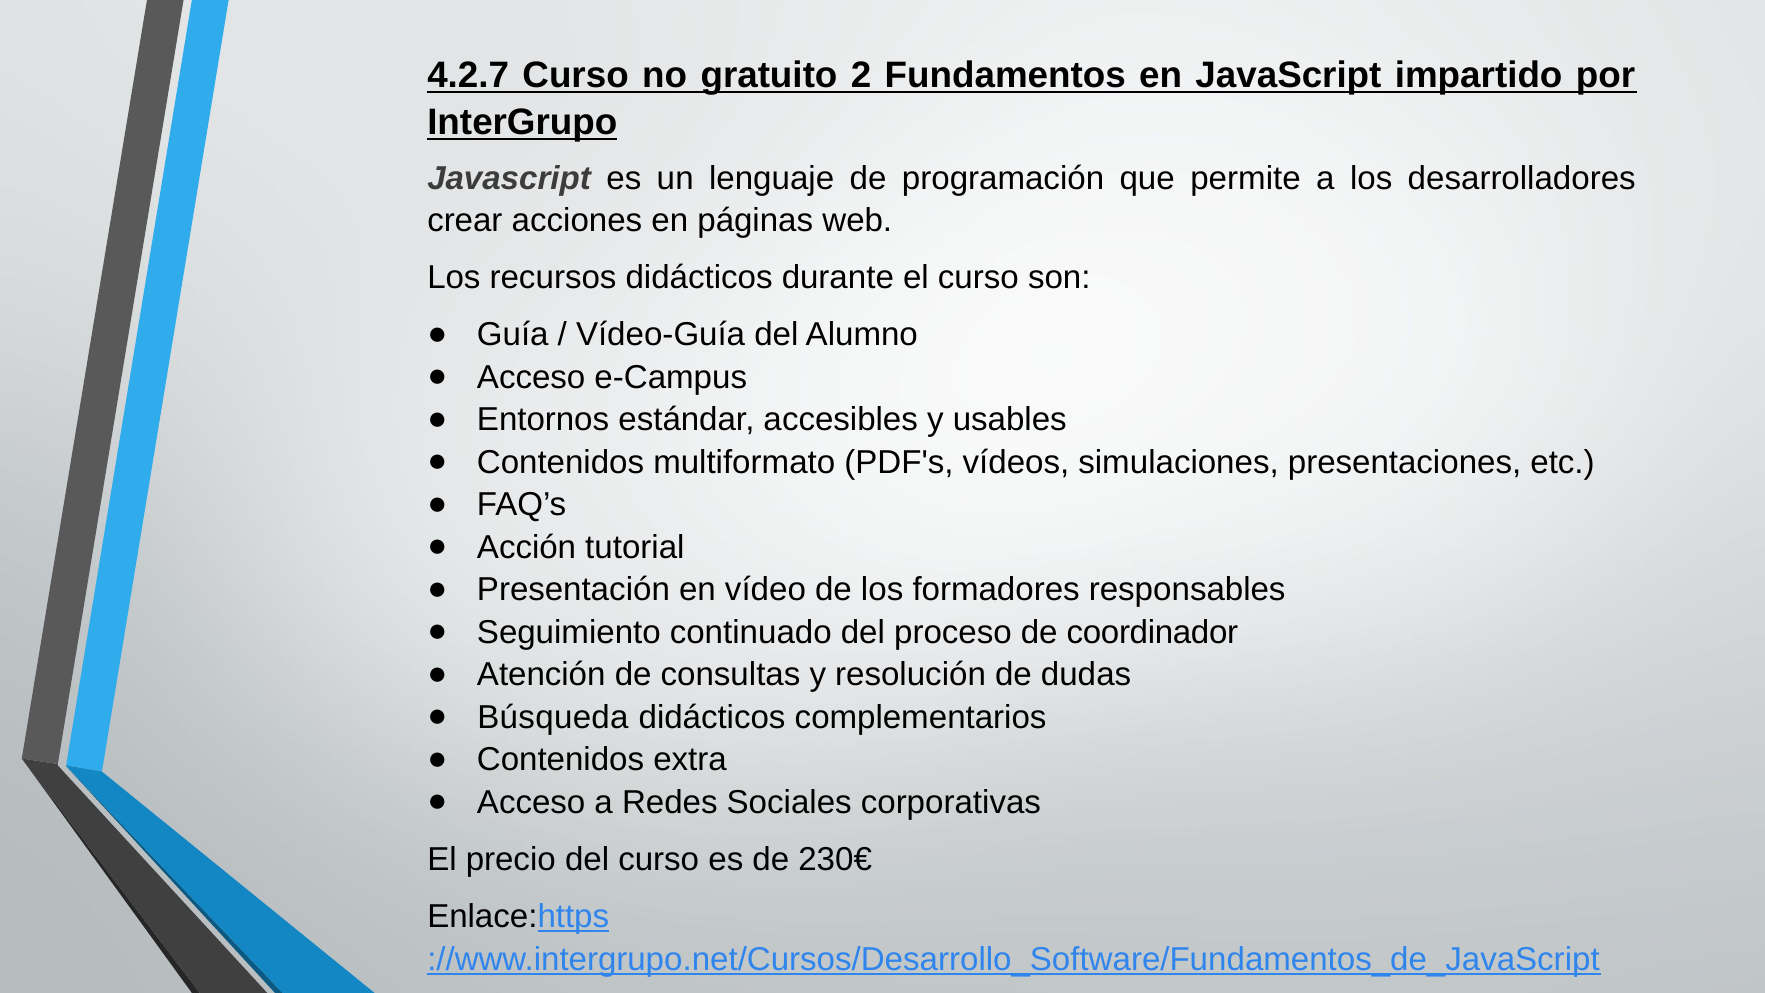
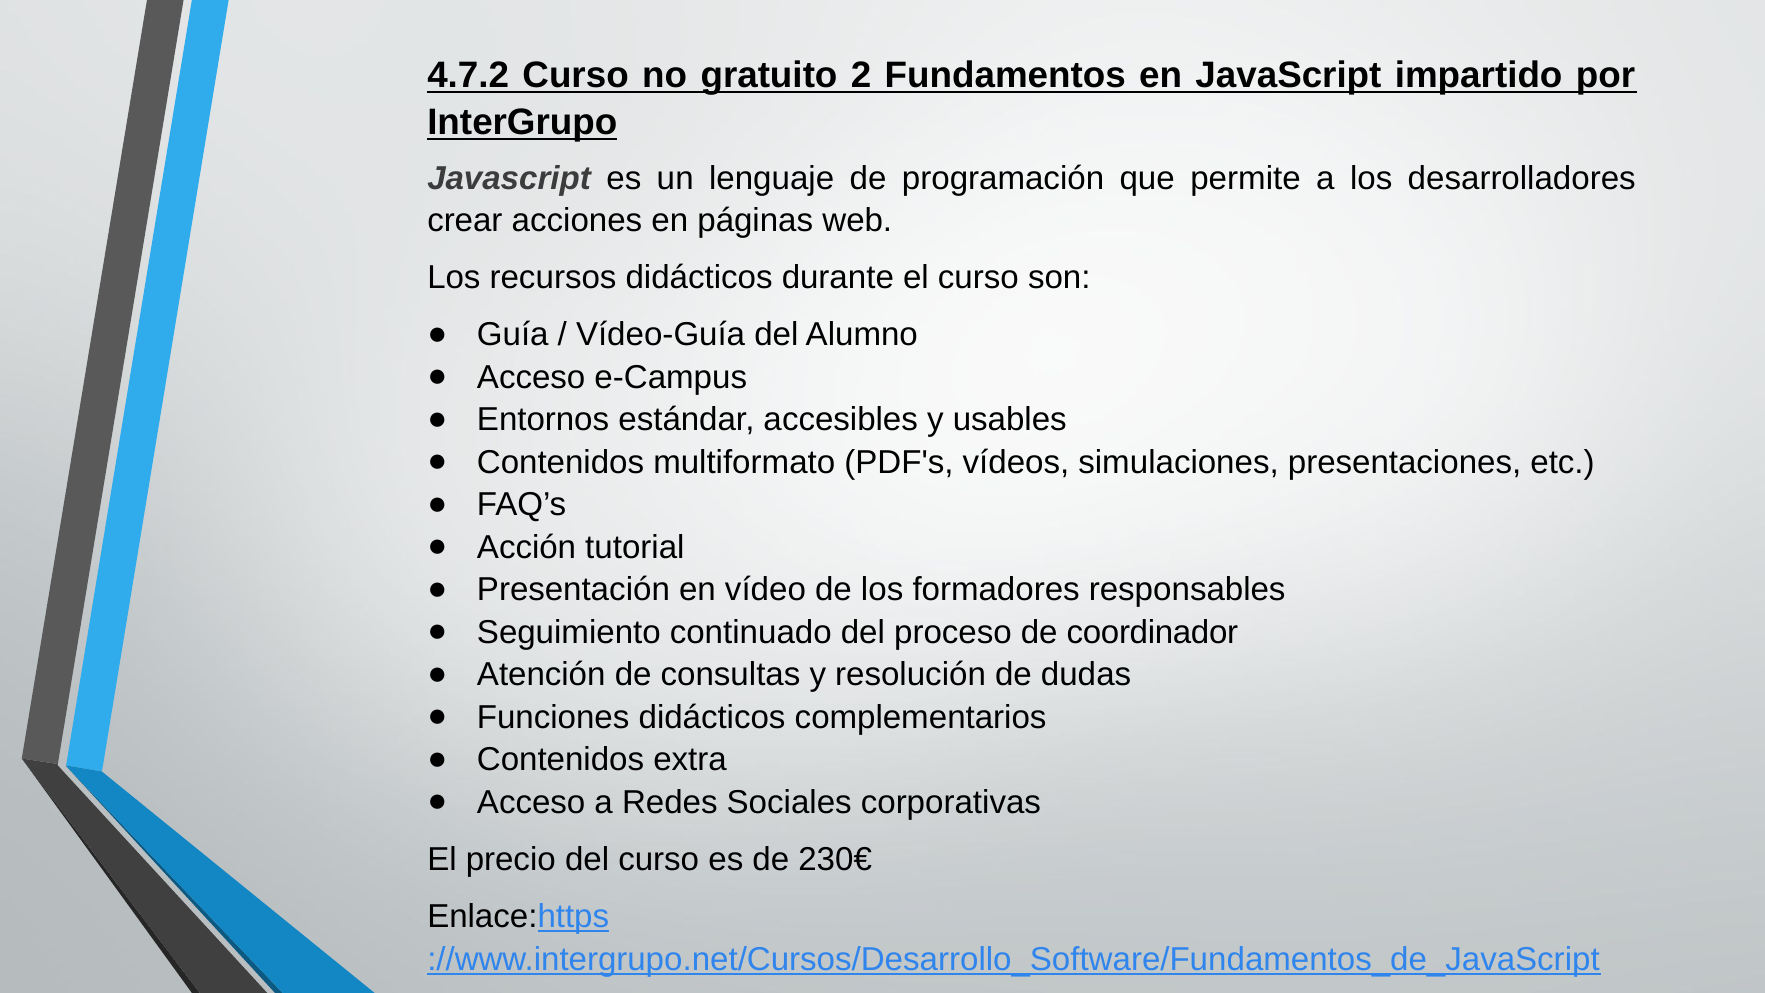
4.2.7: 4.2.7 -> 4.7.2
Búsqueda: Búsqueda -> Funciones
